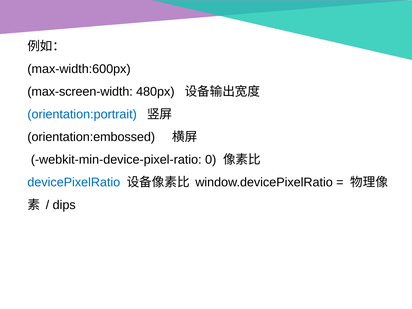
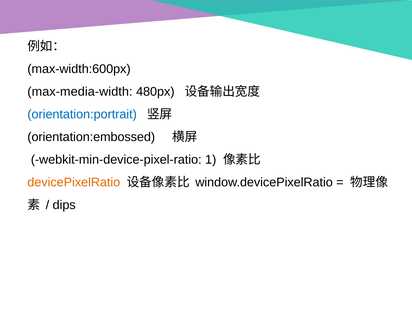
max-screen-width: max-screen-width -> max-media-width
0: 0 -> 1
devicePixelRatio colour: blue -> orange
